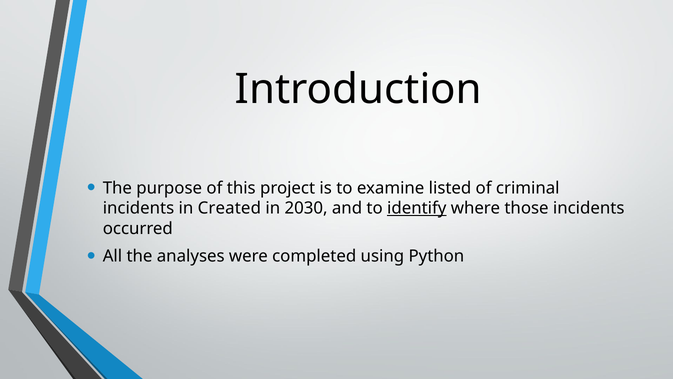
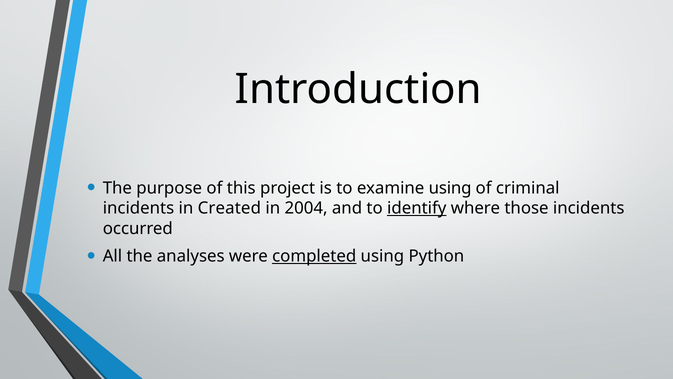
examine listed: listed -> using
2030: 2030 -> 2004
completed underline: none -> present
